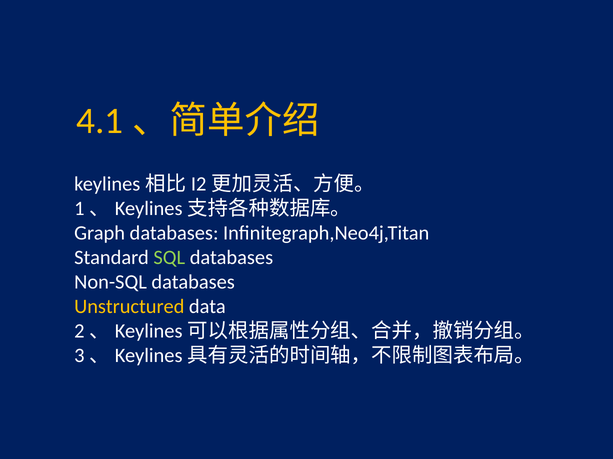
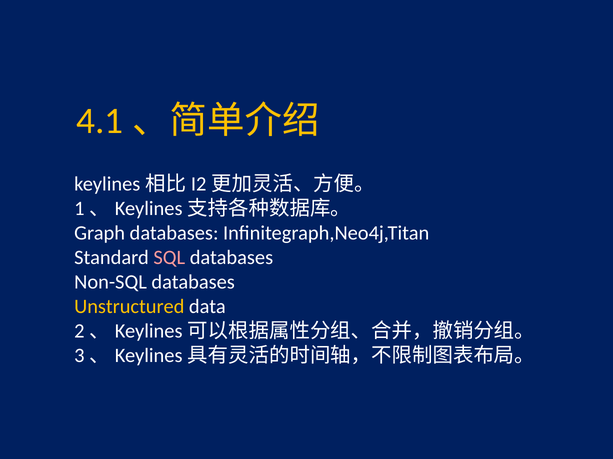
SQL colour: light green -> pink
